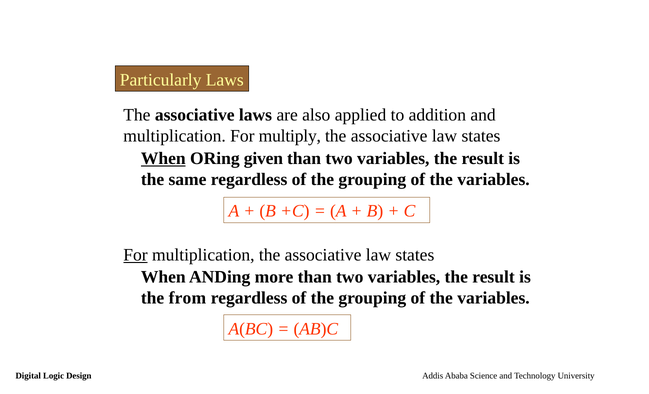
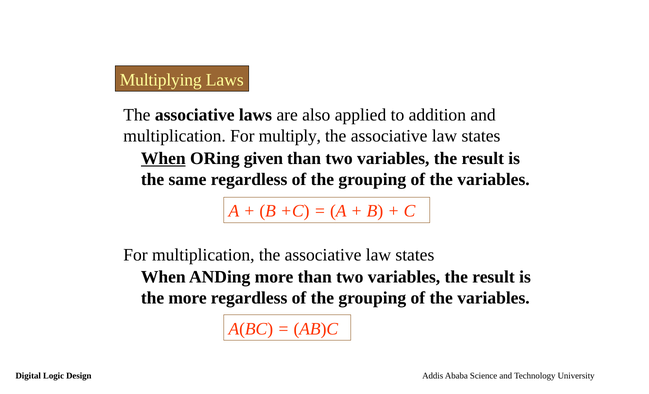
Particularly: Particularly -> Multiplying
For at (136, 255) underline: present -> none
the from: from -> more
